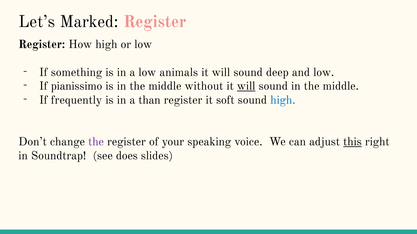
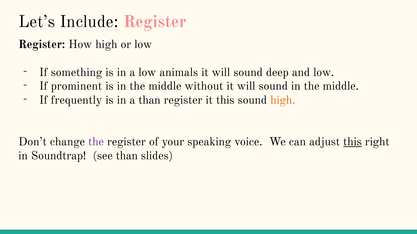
Marked: Marked -> Include
pianissimo: pianissimo -> prominent
will at (246, 86) underline: present -> none
it soft: soft -> this
high at (283, 100) colour: blue -> orange
see does: does -> than
